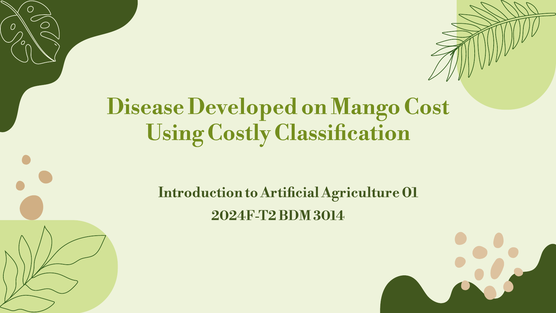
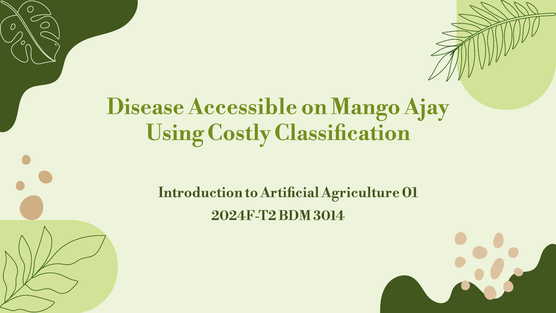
Developed: Developed -> Accessible
Cost: Cost -> Ajay
